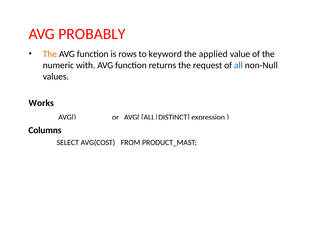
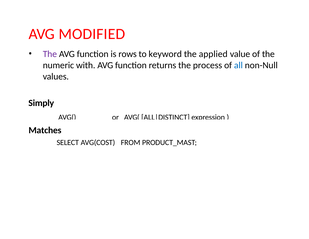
PROBABLY: PROBABLY -> MODIFIED
The at (50, 54) colour: orange -> purple
request: request -> process
Works: Works -> Simply
Columns: Columns -> Matches
